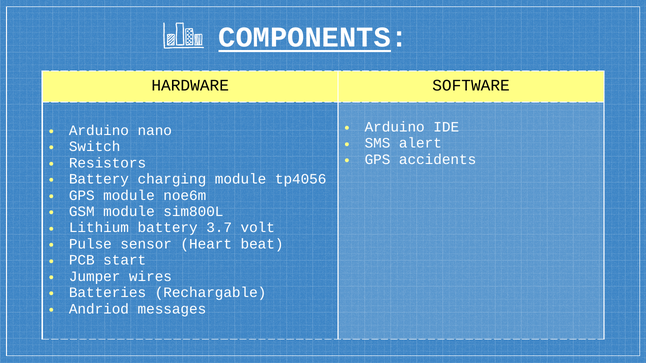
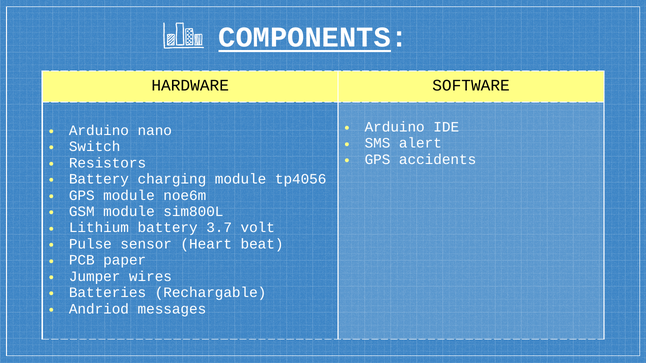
start: start -> paper
